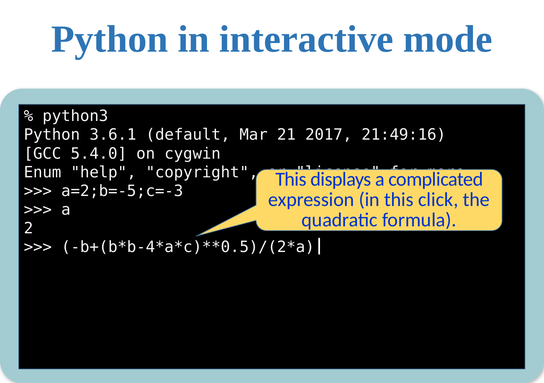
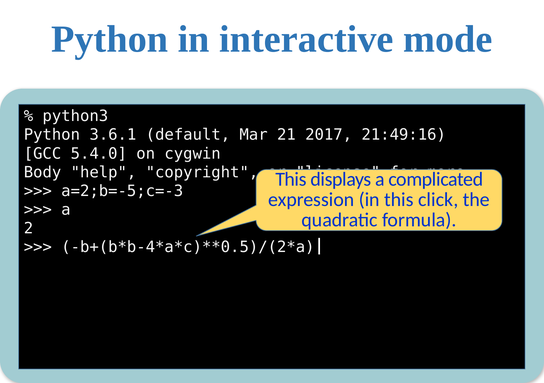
Enum: Enum -> Body
